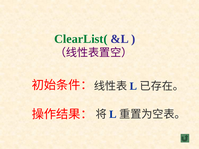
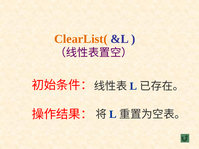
ClearList( colour: green -> orange
